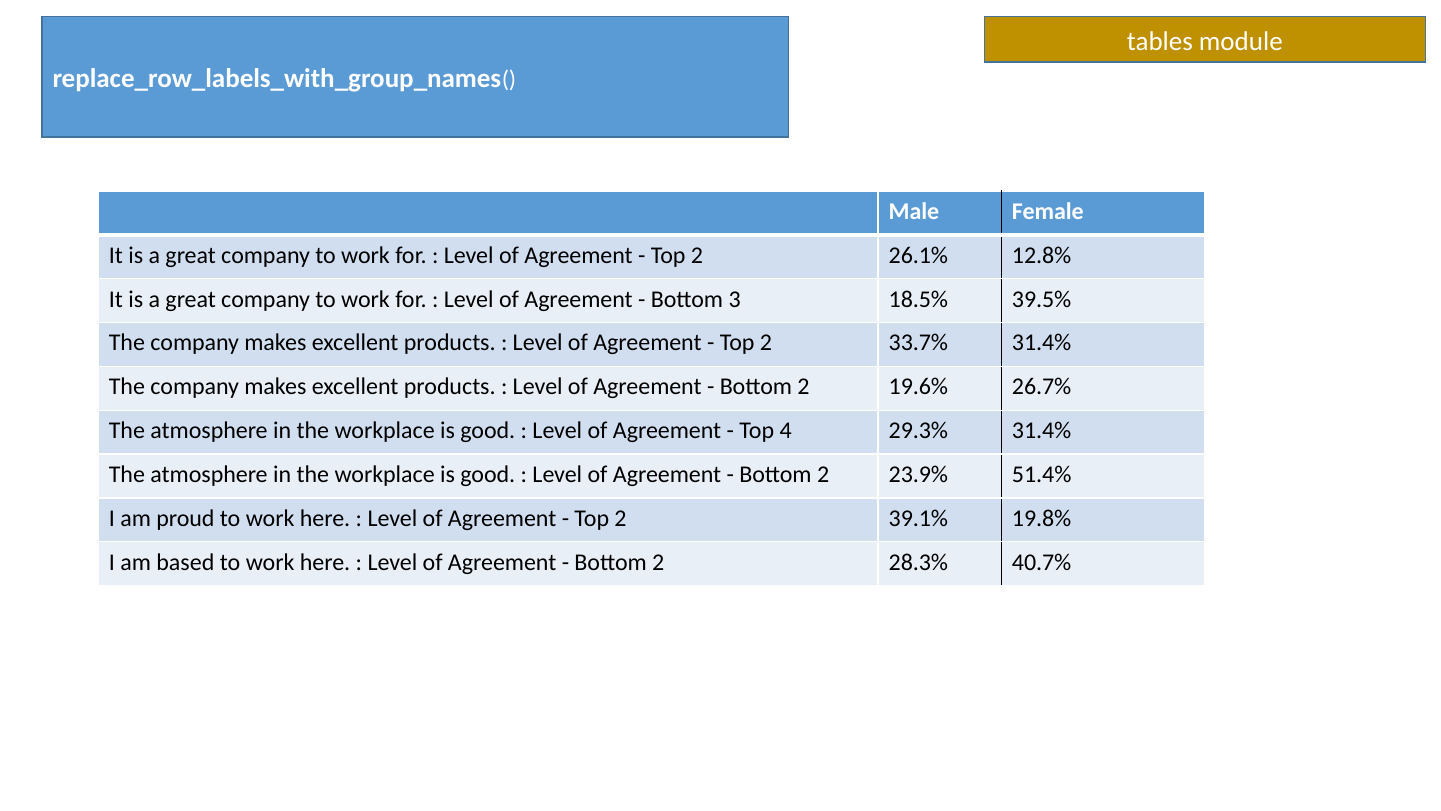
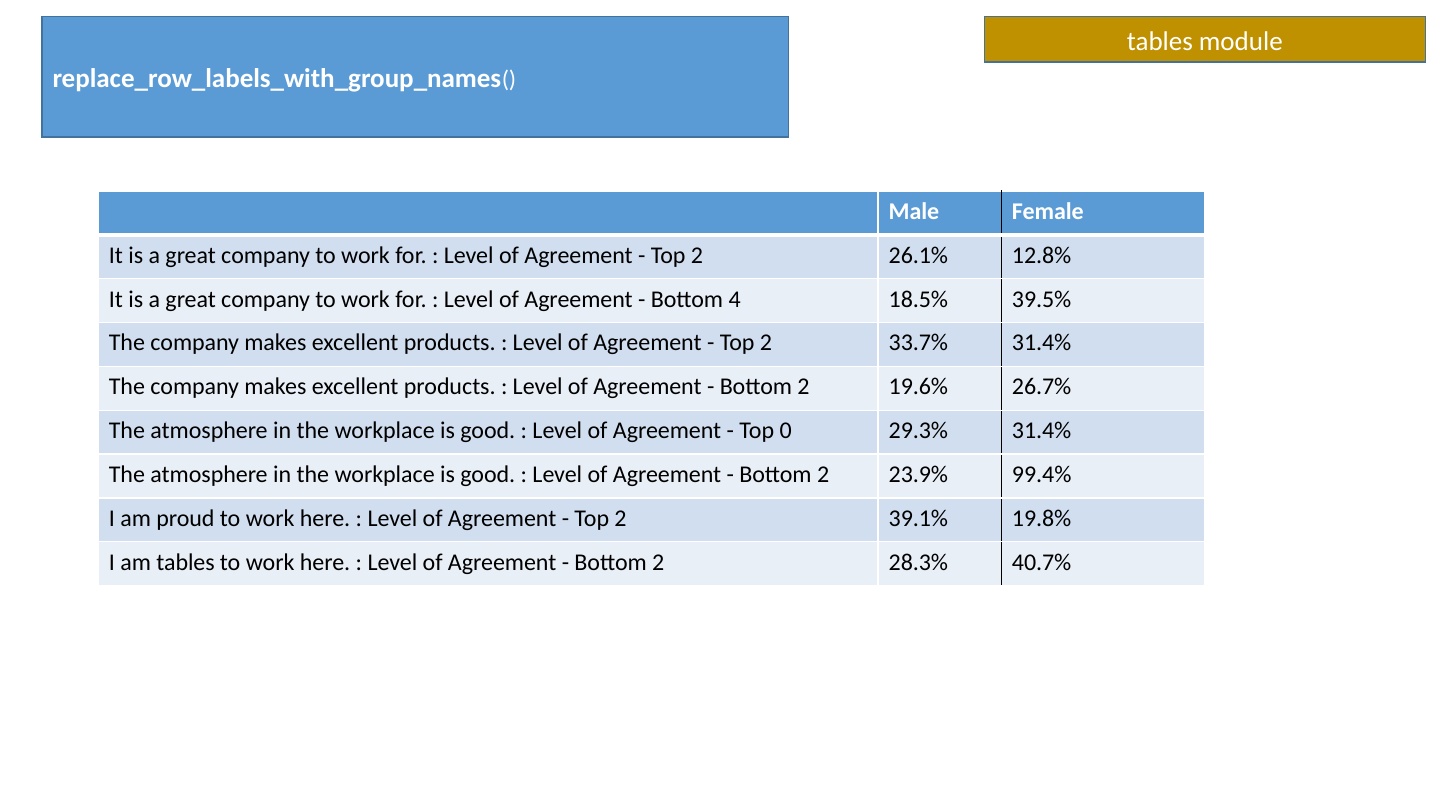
3: 3 -> 4
4: 4 -> 0
51.4%: 51.4% -> 99.4%
am based: based -> tables
